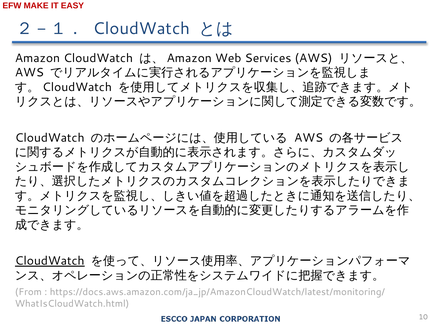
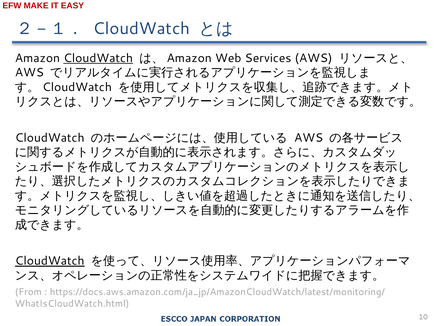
CloudWatch at (98, 58) underline: none -> present
